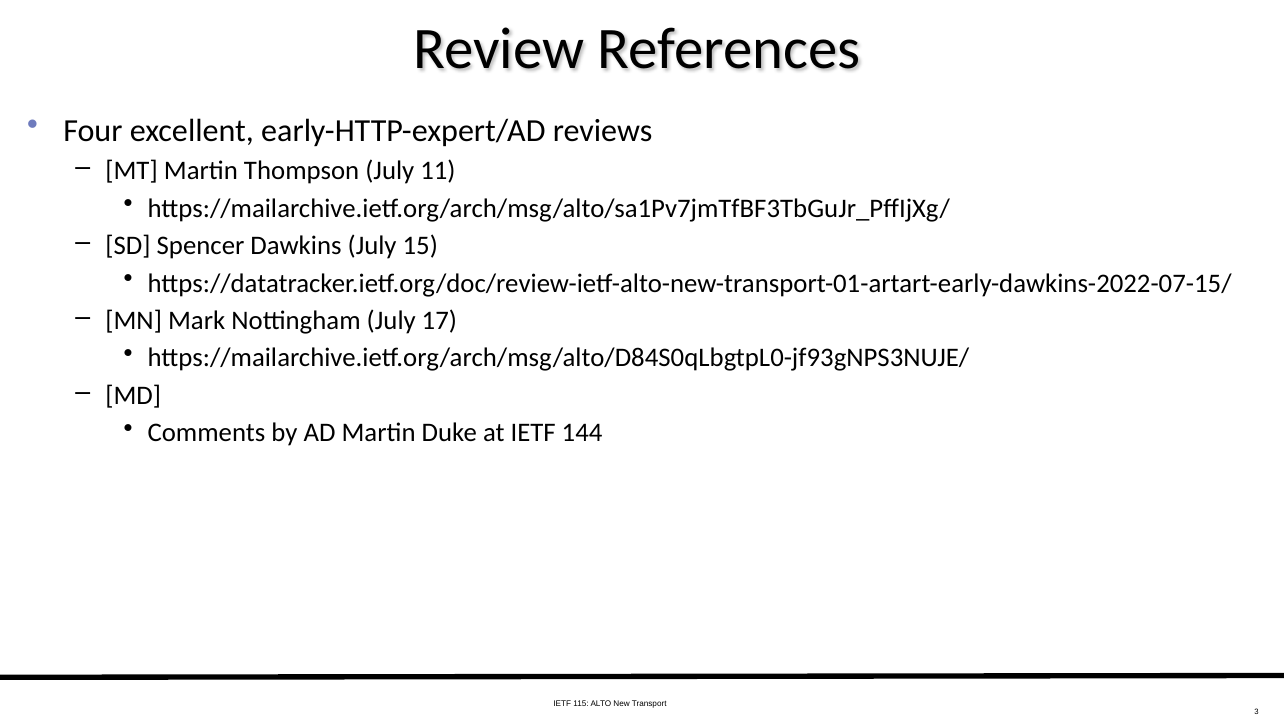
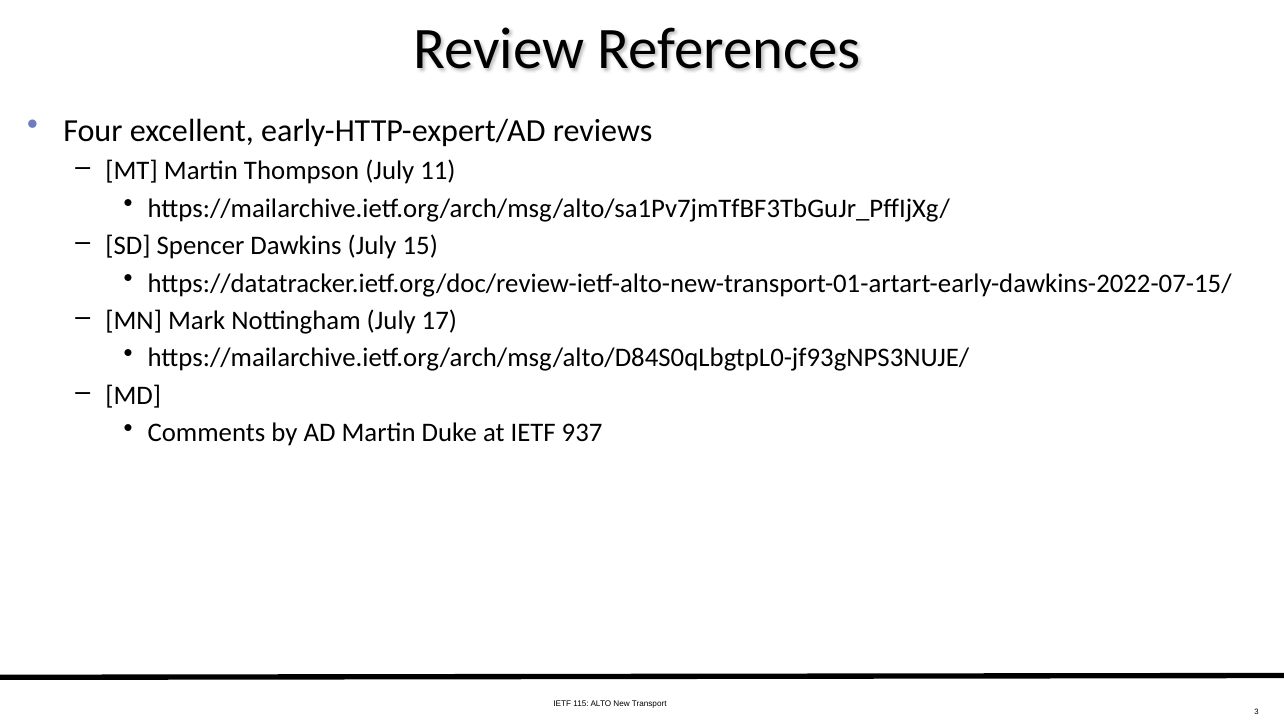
144: 144 -> 937
